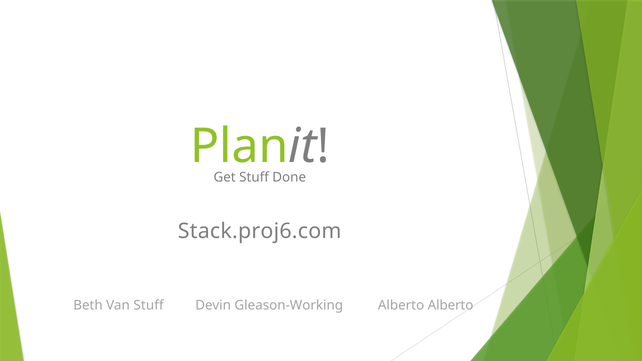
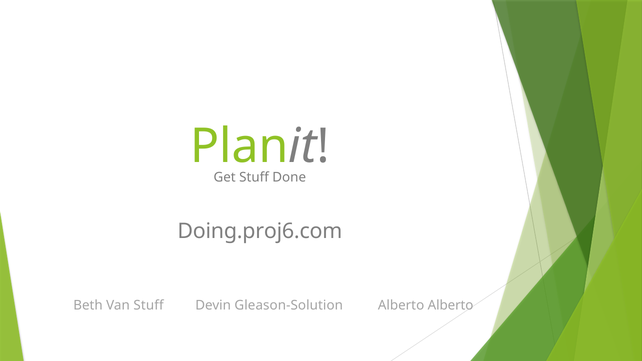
Stack.proj6.com: Stack.proj6.com -> Doing.proj6.com
Gleason-Working: Gleason-Working -> Gleason-Solution
